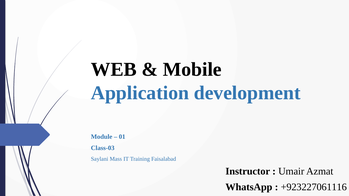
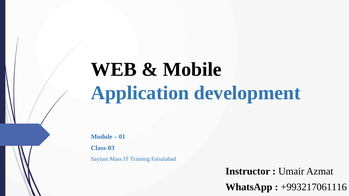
+923227061116: +923227061116 -> +993217061116
